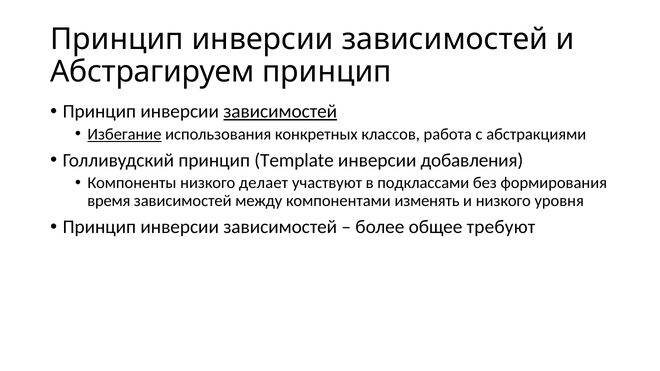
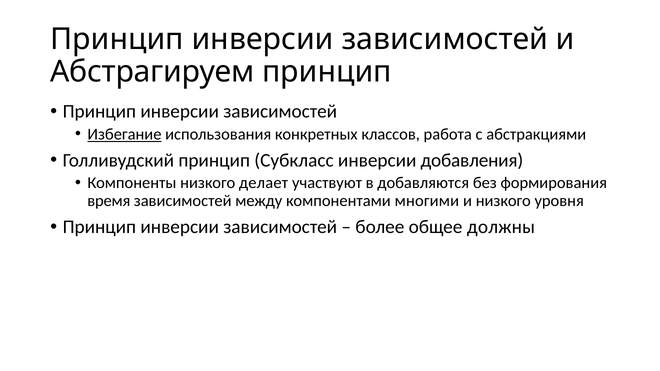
зависимостей at (280, 112) underline: present -> none
Template: Template -> Субкласс
подклассами: подклассами -> добавляются
изменять: изменять -> многими
требуют: требуют -> должны
